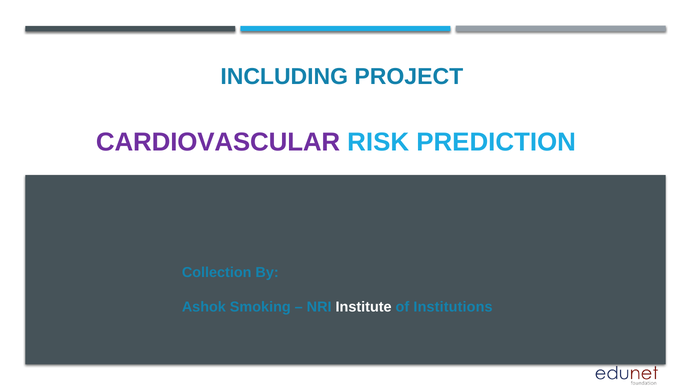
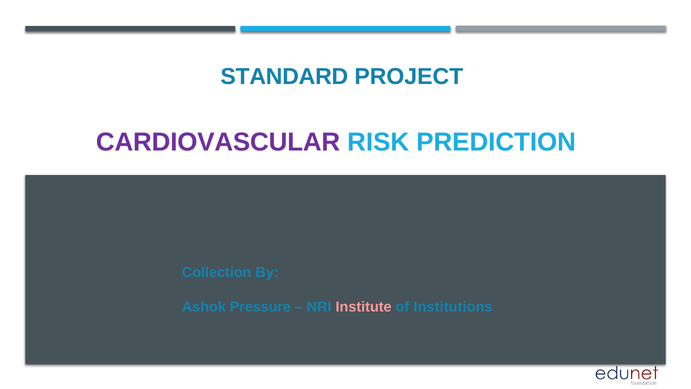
INCLUDING: INCLUDING -> STANDARD
Smoking: Smoking -> Pressure
Institute colour: white -> pink
